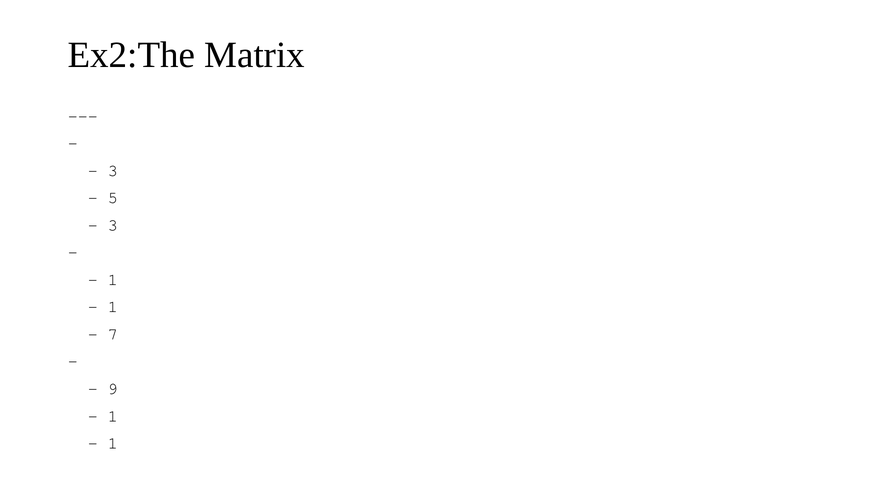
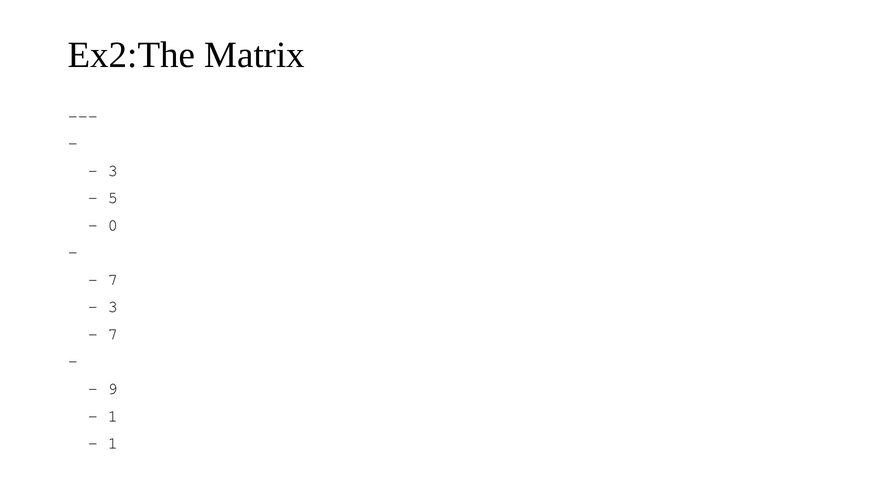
3 at (113, 225): 3 -> 0
1 at (113, 280): 1 -> 7
1 at (113, 307): 1 -> 3
